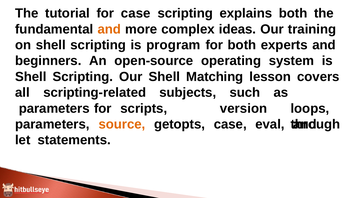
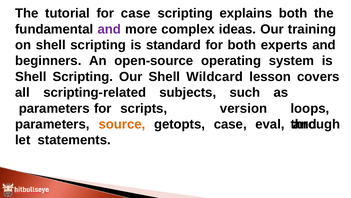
and at (109, 29) colour: orange -> purple
program: program -> standard
Matching: Matching -> Wildcard
